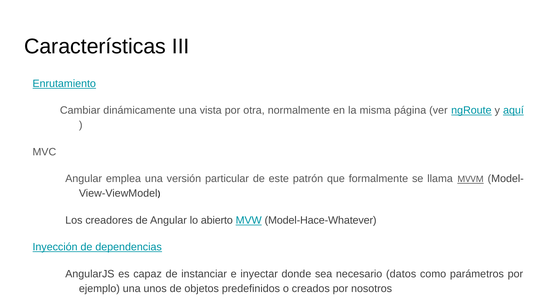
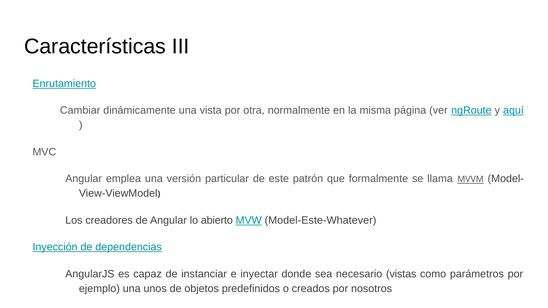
Model-Hace-Whatever: Model-Hace-Whatever -> Model-Este-Whatever
datos: datos -> vistas
